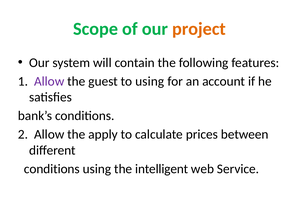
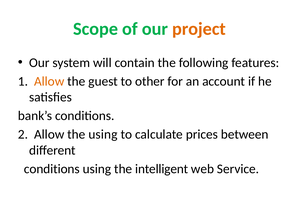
Allow at (49, 81) colour: purple -> orange
to using: using -> other
the apply: apply -> using
